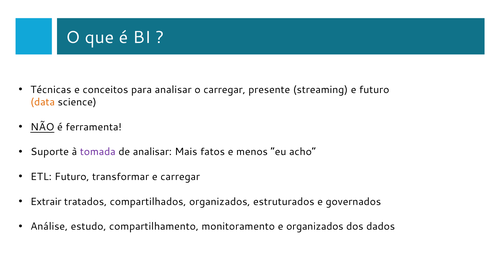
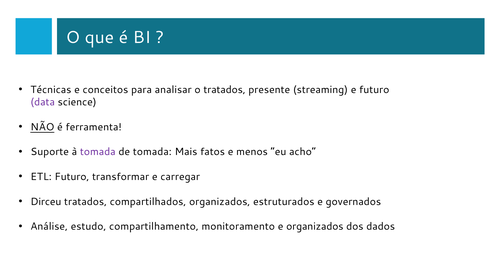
o carregar: carregar -> tratados
data colour: orange -> purple
de analisar: analisar -> tomada
Extrair: Extrair -> Dirceu
